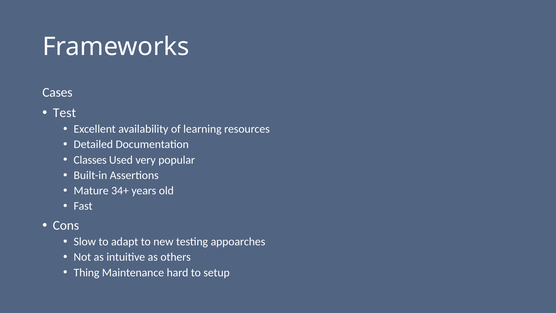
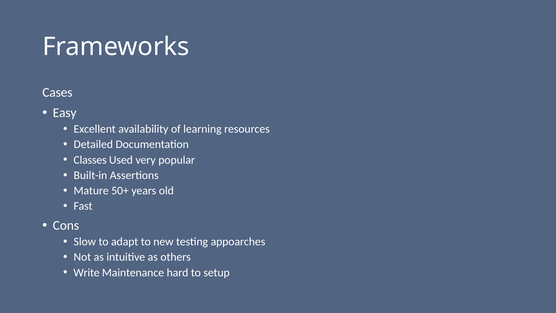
Test: Test -> Easy
34+: 34+ -> 50+
Thing: Thing -> Write
